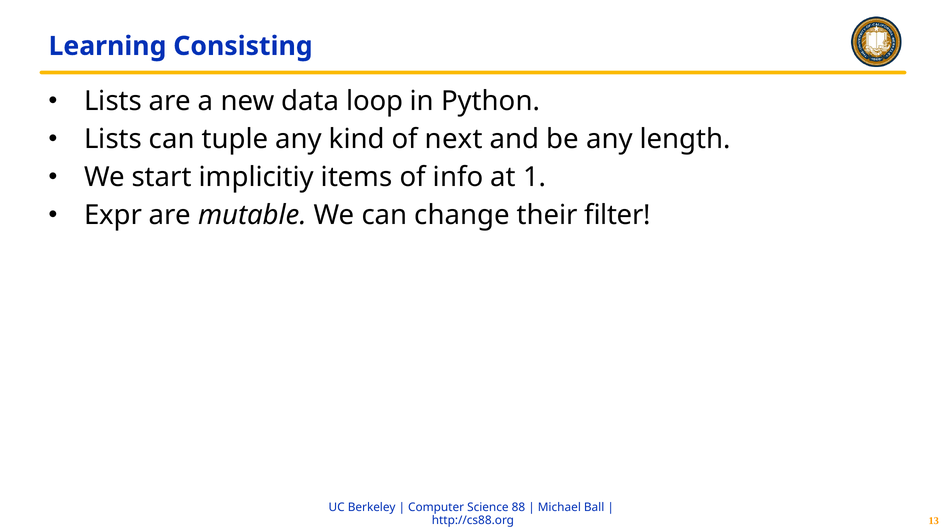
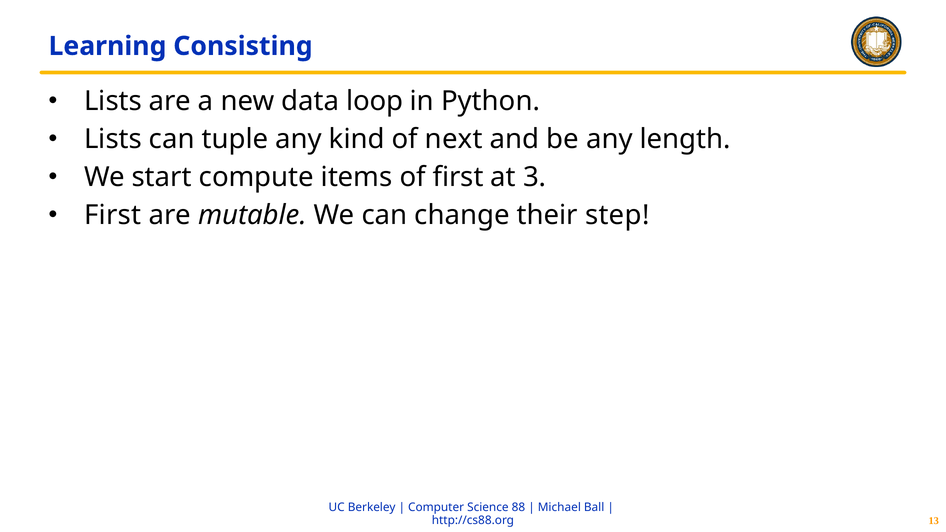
implicitiy: implicitiy -> compute
of info: info -> first
1: 1 -> 3
Expr at (113, 215): Expr -> First
filter: filter -> step
